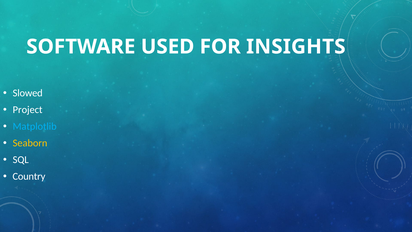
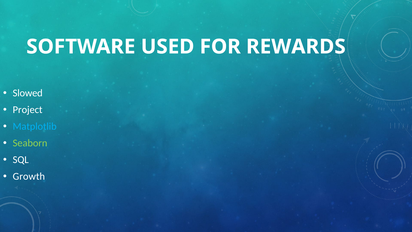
INSIGHTS: INSIGHTS -> REWARDS
Seaborn colour: yellow -> light green
Country: Country -> Growth
